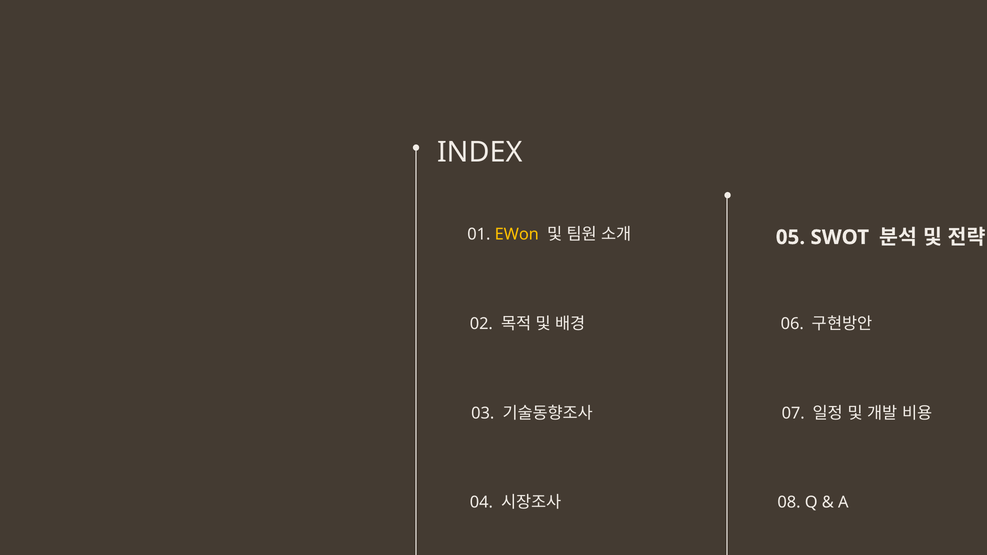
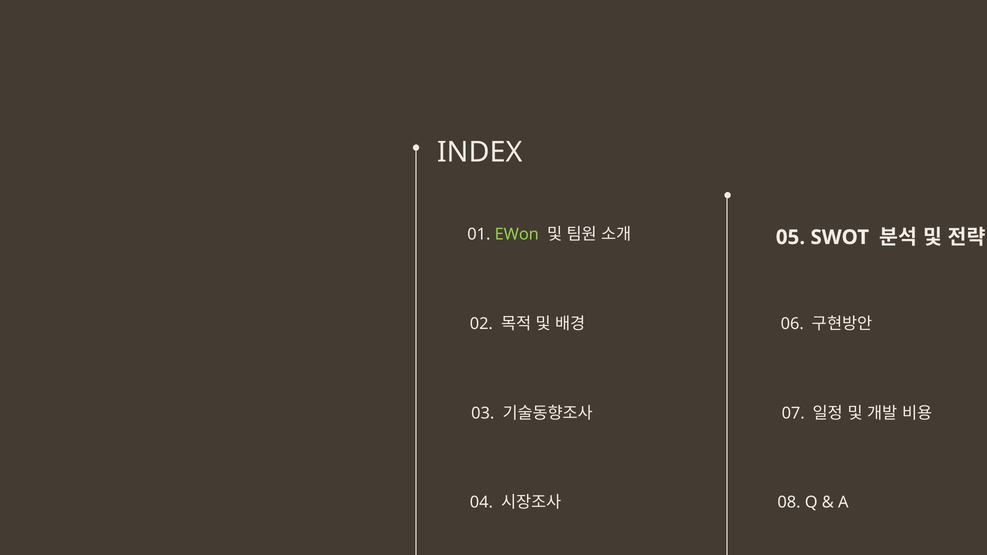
EWon colour: yellow -> light green
